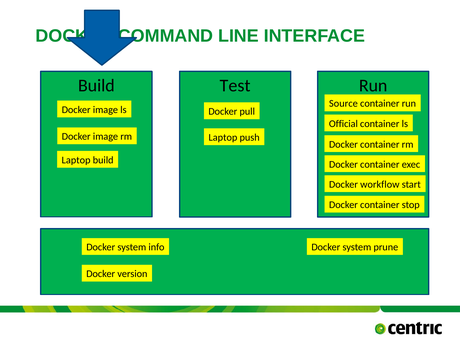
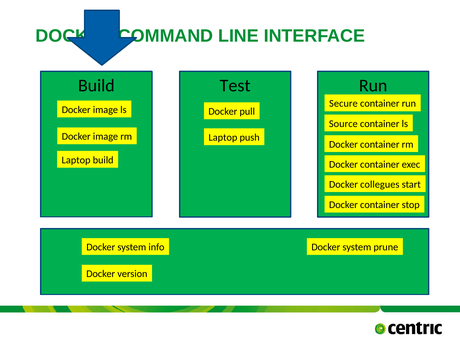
Source: Source -> Secure
Official: Official -> Source
workflow: workflow -> collegues
